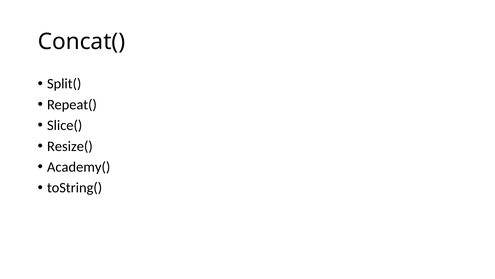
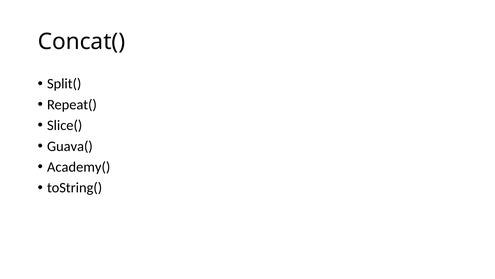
Resize(: Resize( -> Guava(
